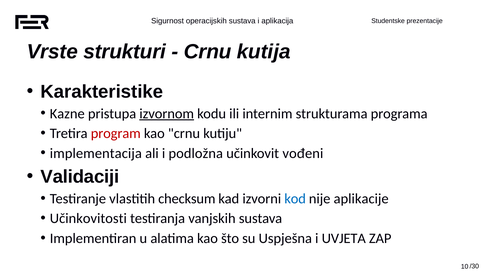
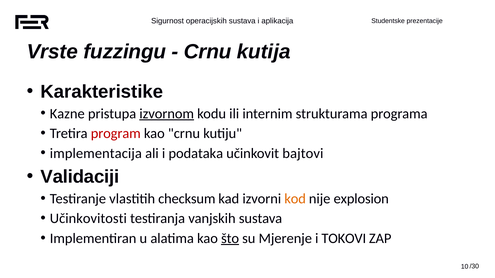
strukturi: strukturi -> fuzzingu
podložna: podložna -> podataka
vođeni: vođeni -> bajtovi
kod colour: blue -> orange
aplikacije: aplikacije -> explosion
što underline: none -> present
Uspješna: Uspješna -> Mjerenje
UVJETA: UVJETA -> TOKOVI
